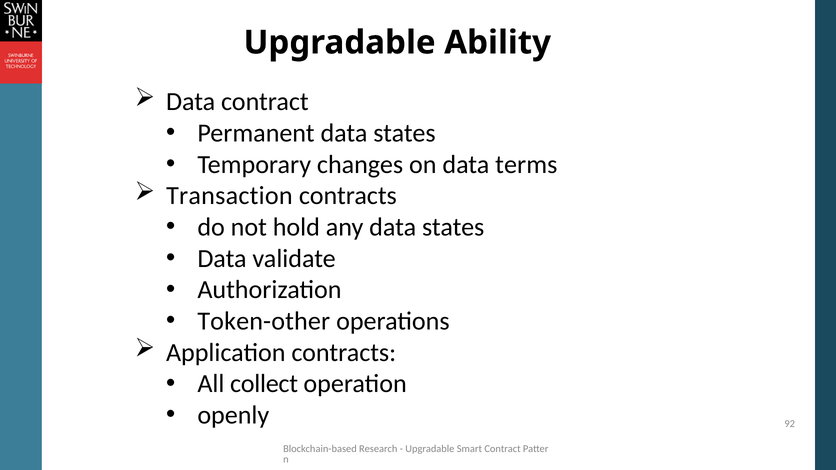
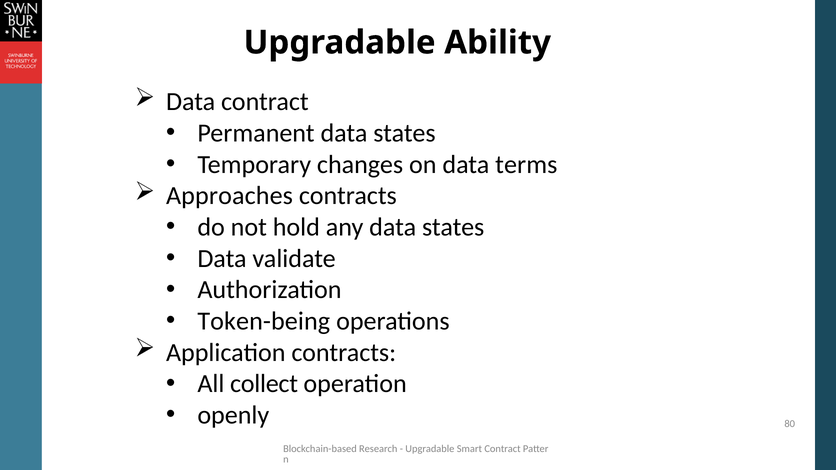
Transaction: Transaction -> Approaches
Token-other: Token-other -> Token-being
92: 92 -> 80
